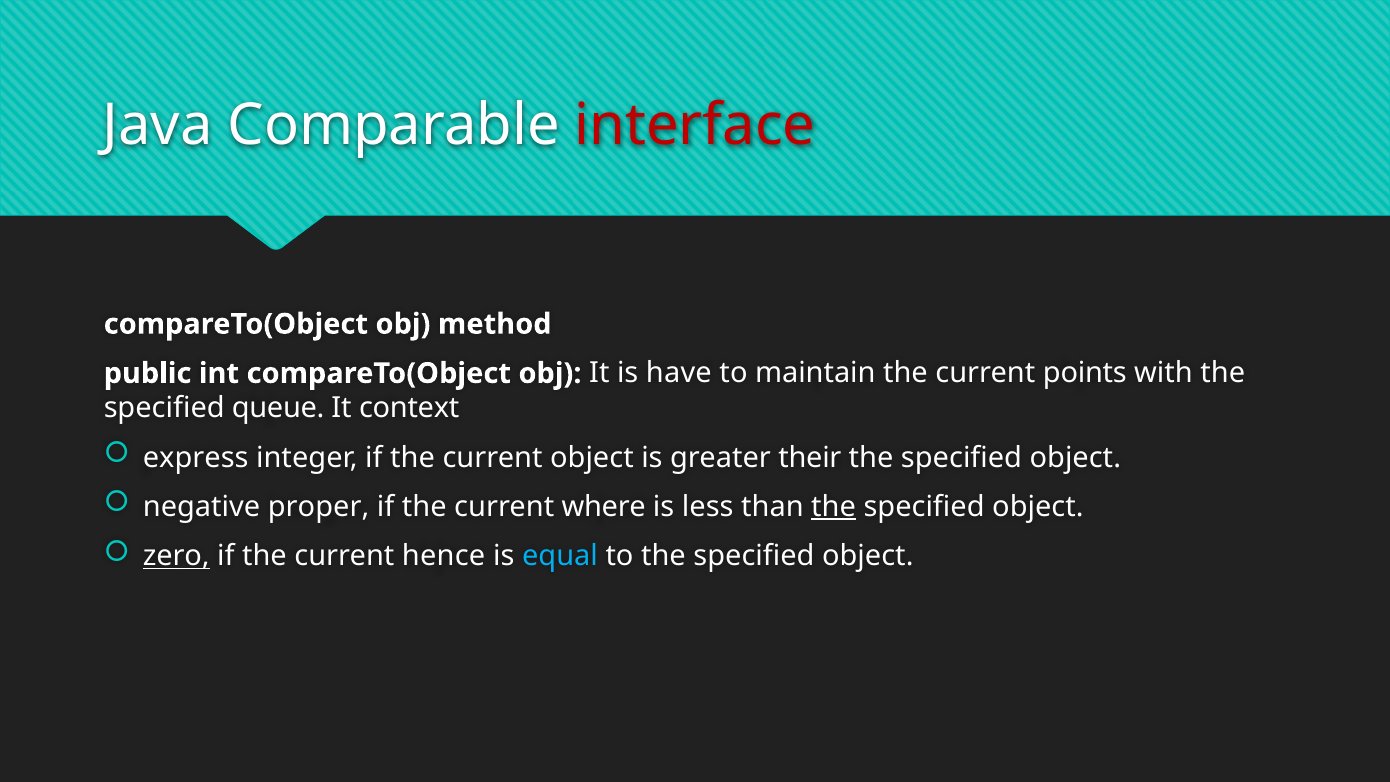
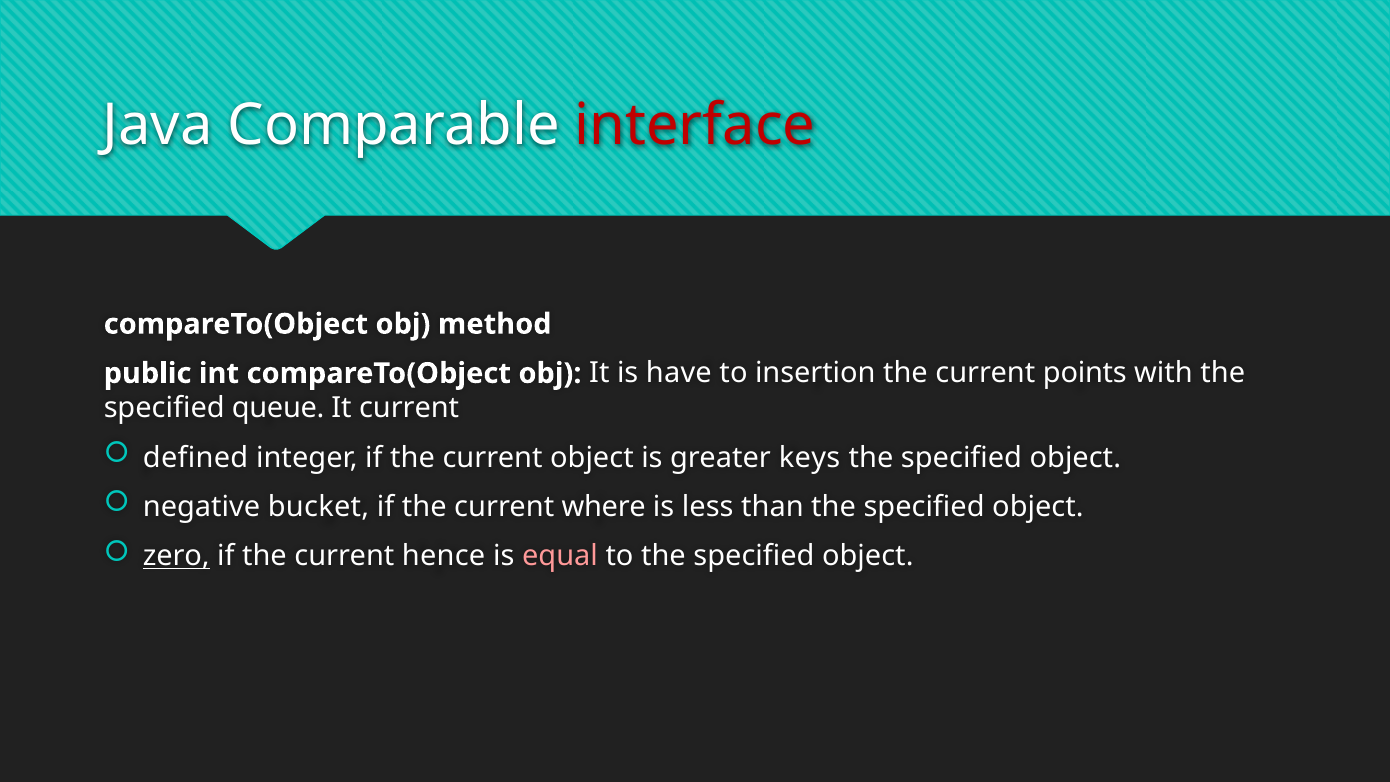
maintain: maintain -> insertion
It context: context -> current
express: express -> defined
their: their -> keys
proper: proper -> bucket
the at (834, 507) underline: present -> none
equal colour: light blue -> pink
